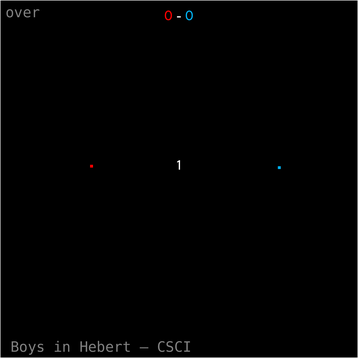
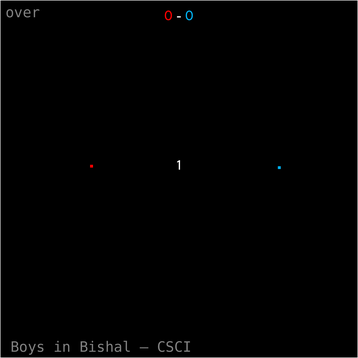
Hebert: Hebert -> Bishal
